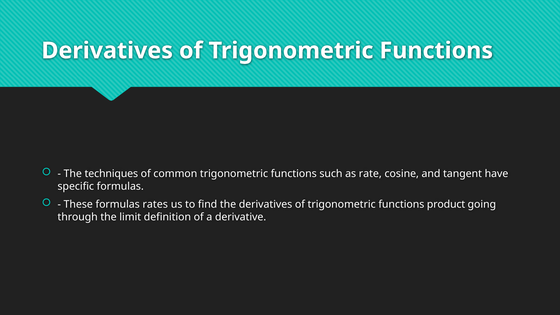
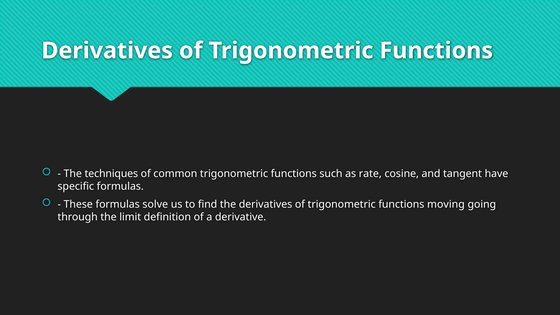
rates: rates -> solve
product: product -> moving
